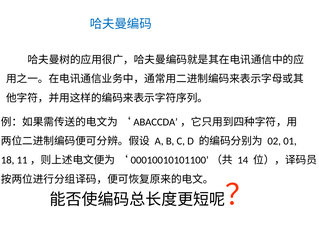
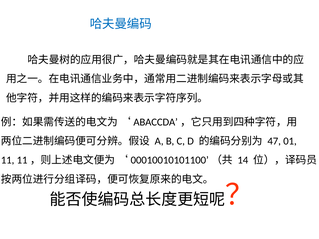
02: 02 -> 47
18: 18 -> 11
